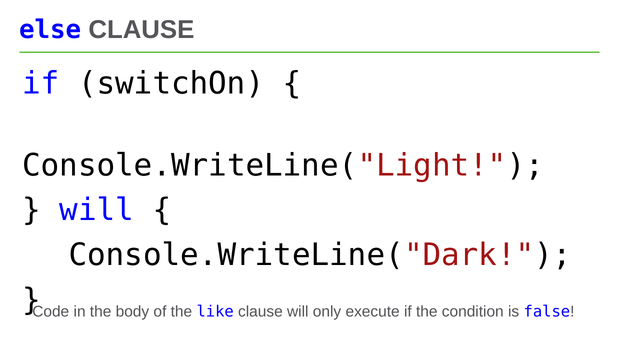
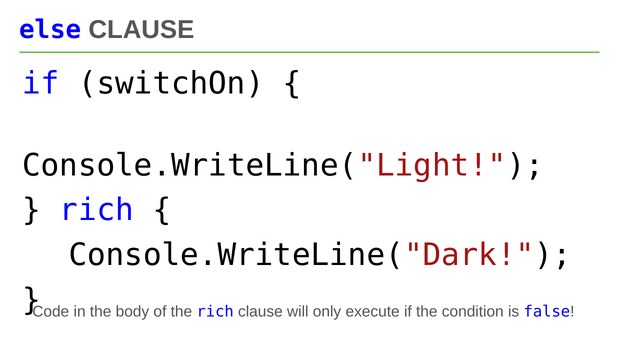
will at (97, 210): will -> rich
the like: like -> rich
